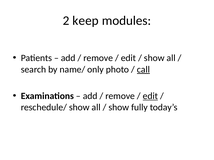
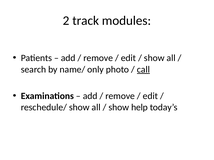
keep: keep -> track
edit at (150, 96) underline: present -> none
fully: fully -> help
